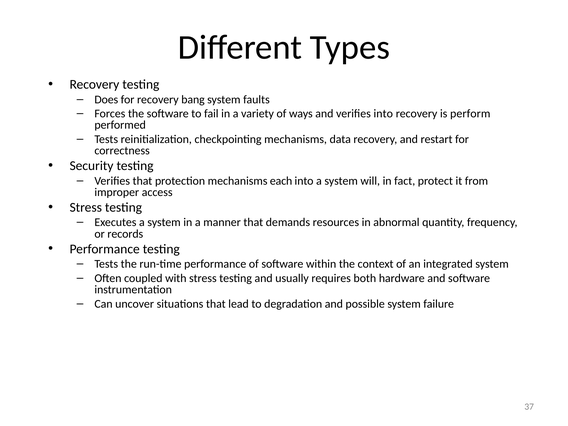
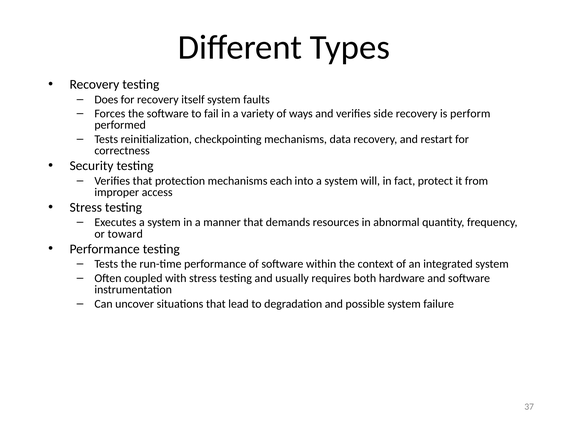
bang: bang -> itself
verifies into: into -> side
records: records -> toward
